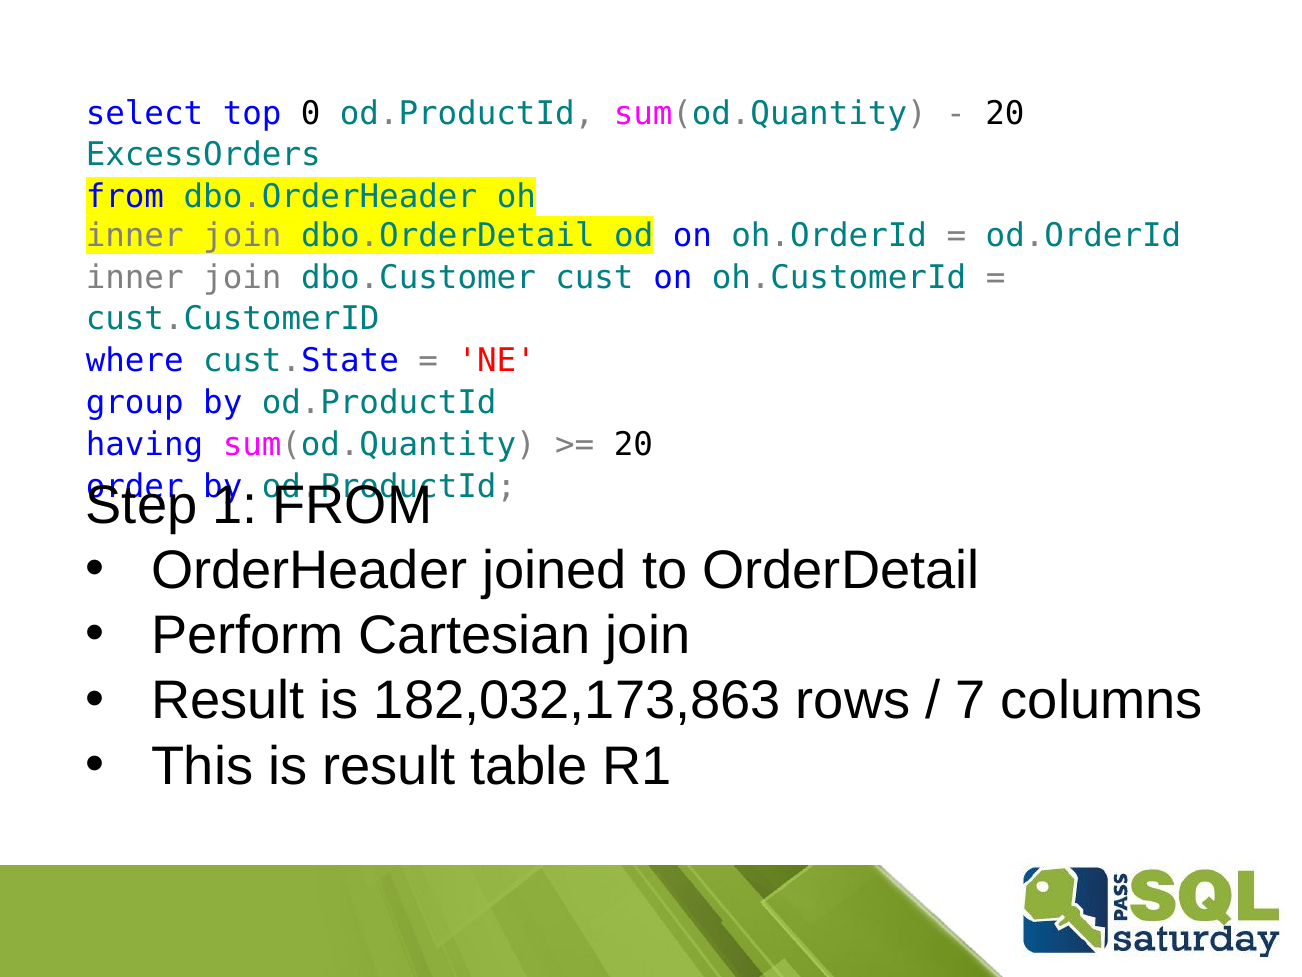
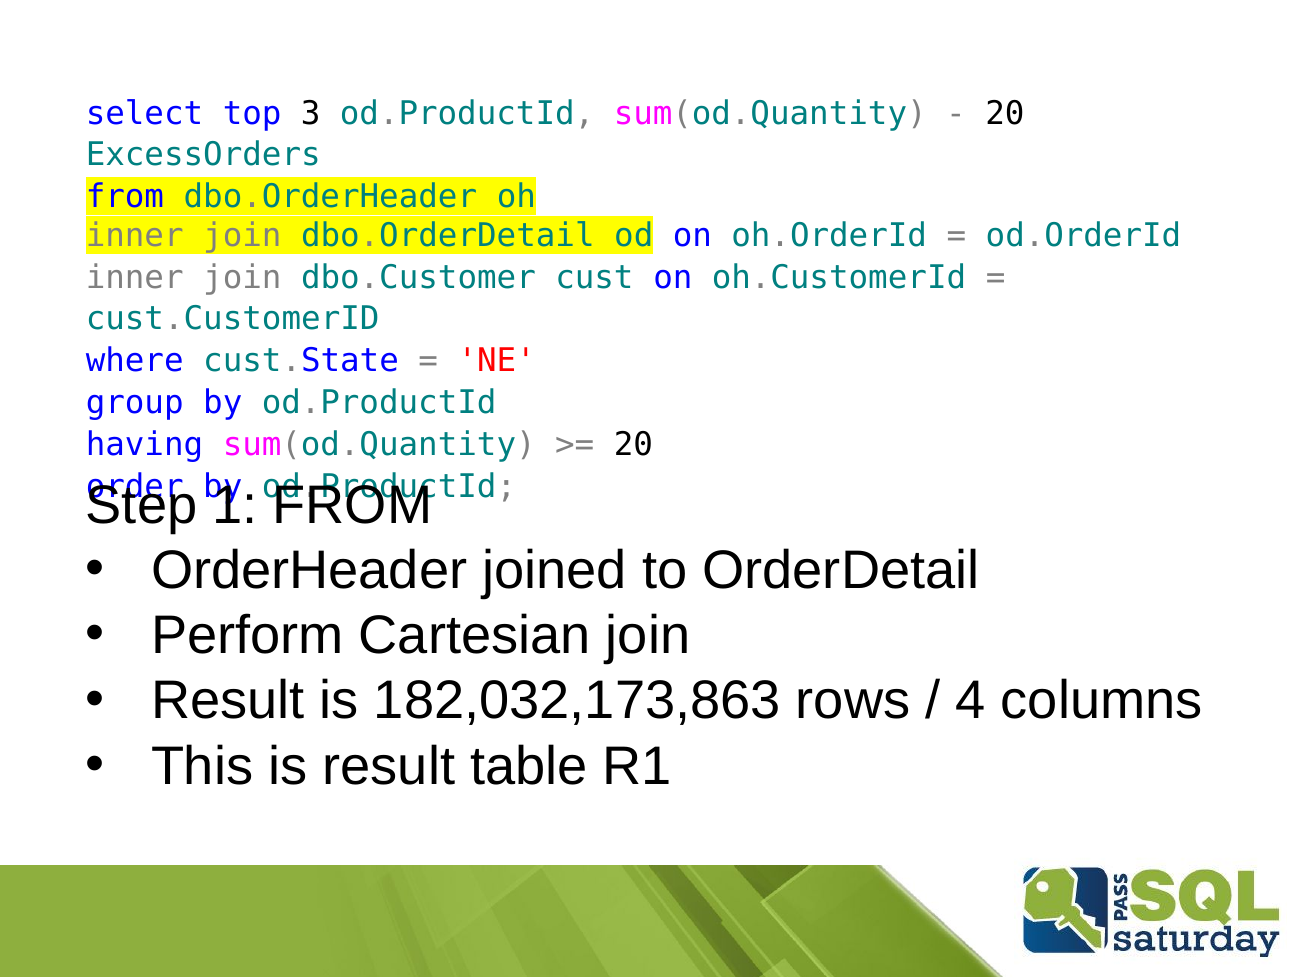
0: 0 -> 3
7: 7 -> 4
